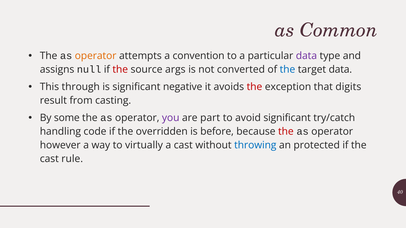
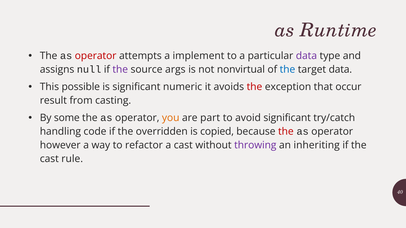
Common: Common -> Runtime
operator at (96, 56) colour: orange -> red
convention: convention -> implement
the at (120, 70) colour: red -> purple
converted: converted -> nonvirtual
through: through -> possible
negative: negative -> numeric
digits: digits -> occur
you colour: purple -> orange
before: before -> copied
virtually: virtually -> refactor
throwing colour: blue -> purple
protected: protected -> inheriting
